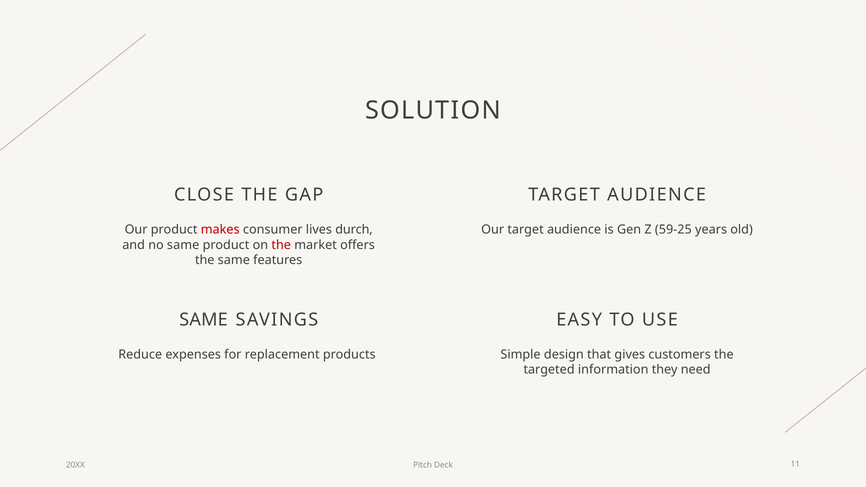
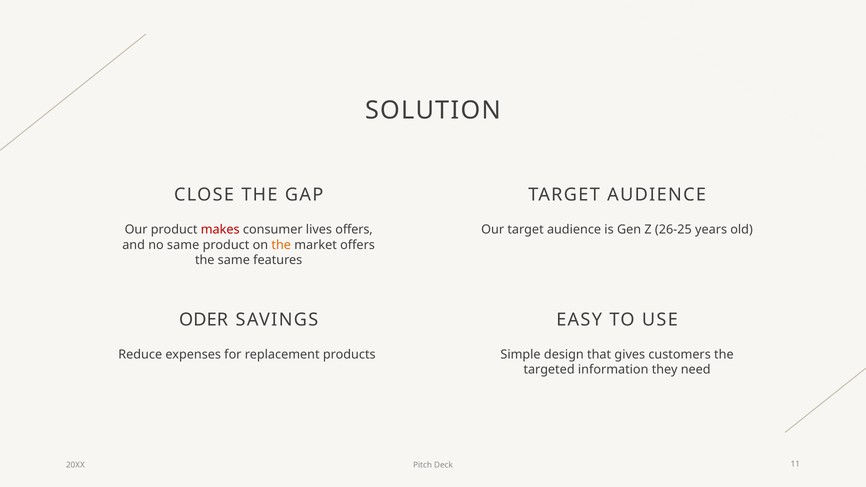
lives durch: durch -> offers
59-25: 59-25 -> 26-25
the at (281, 245) colour: red -> orange
SAME at (204, 320): SAME -> ODER
